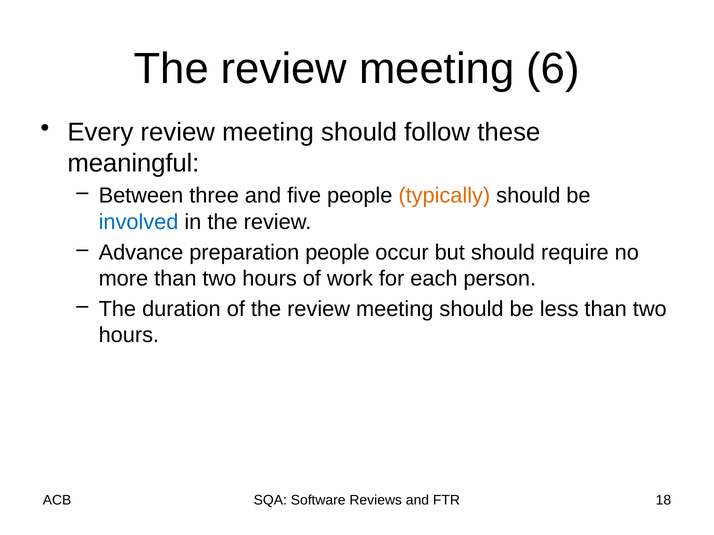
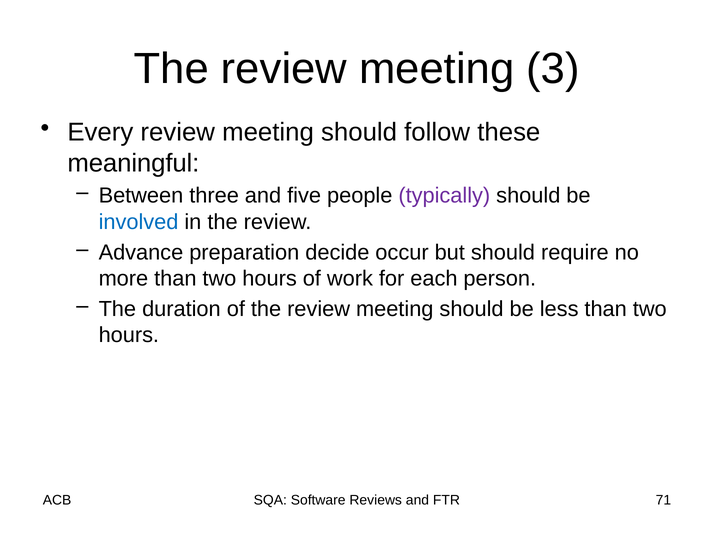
6: 6 -> 3
typically colour: orange -> purple
preparation people: people -> decide
18: 18 -> 71
